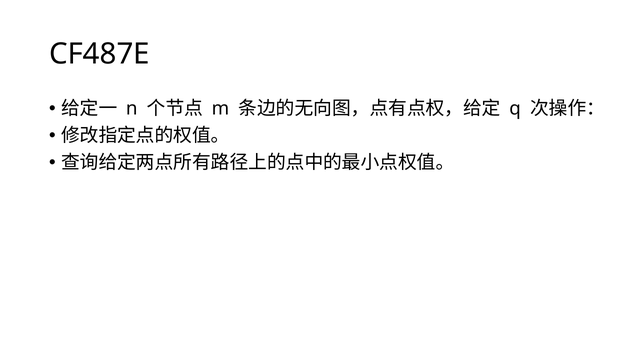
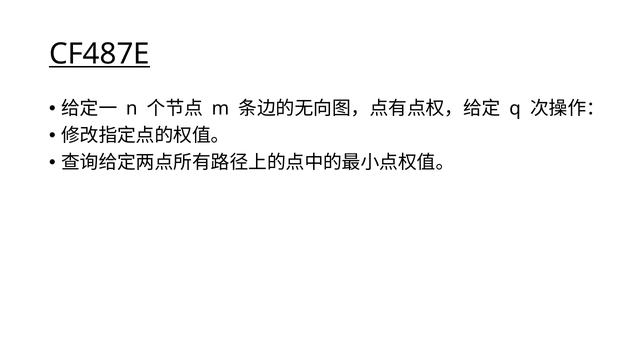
CF487E underline: none -> present
